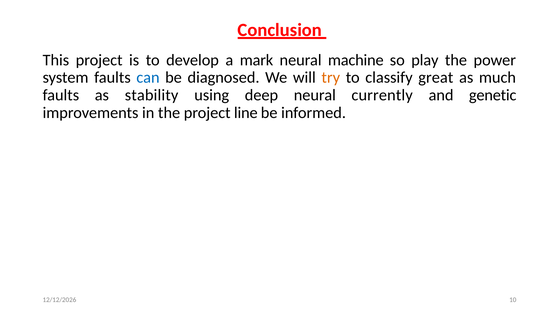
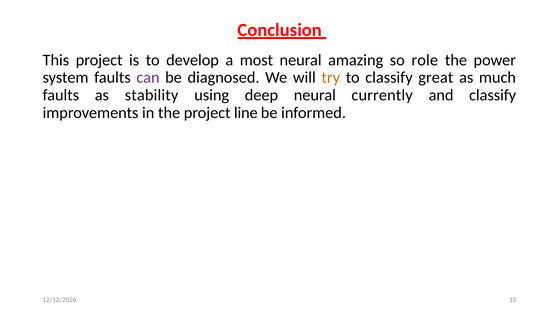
mark: mark -> most
machine: machine -> amazing
play: play -> role
can colour: blue -> purple
and genetic: genetic -> classify
